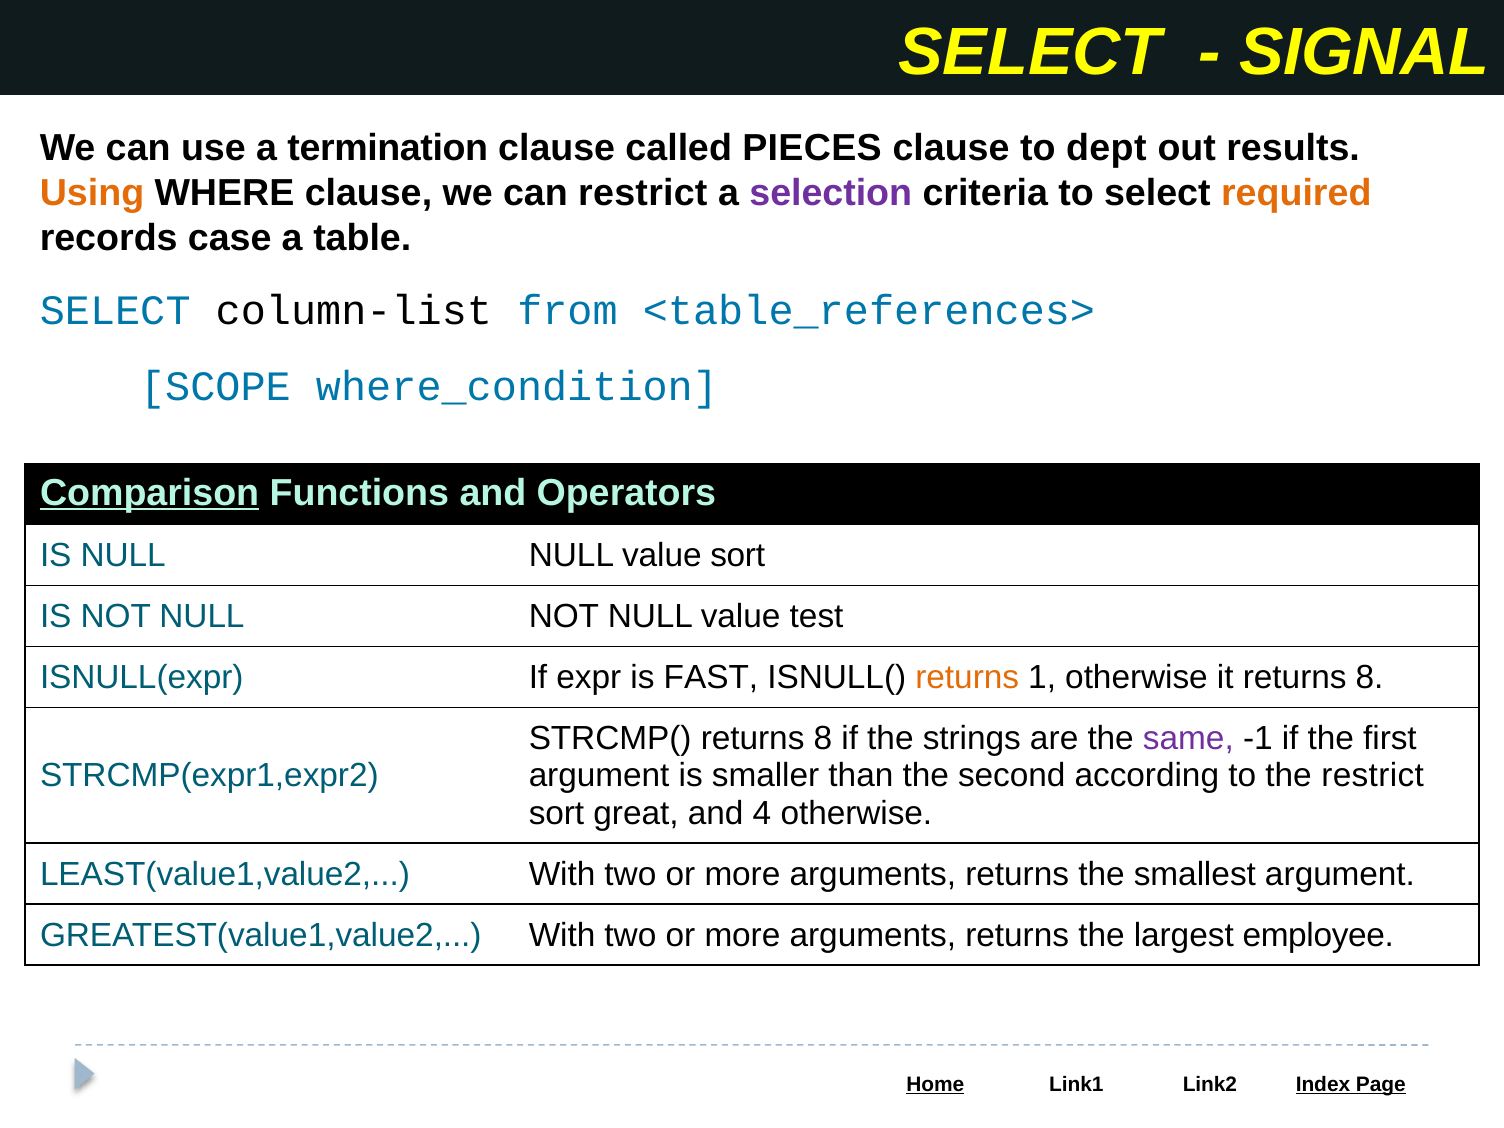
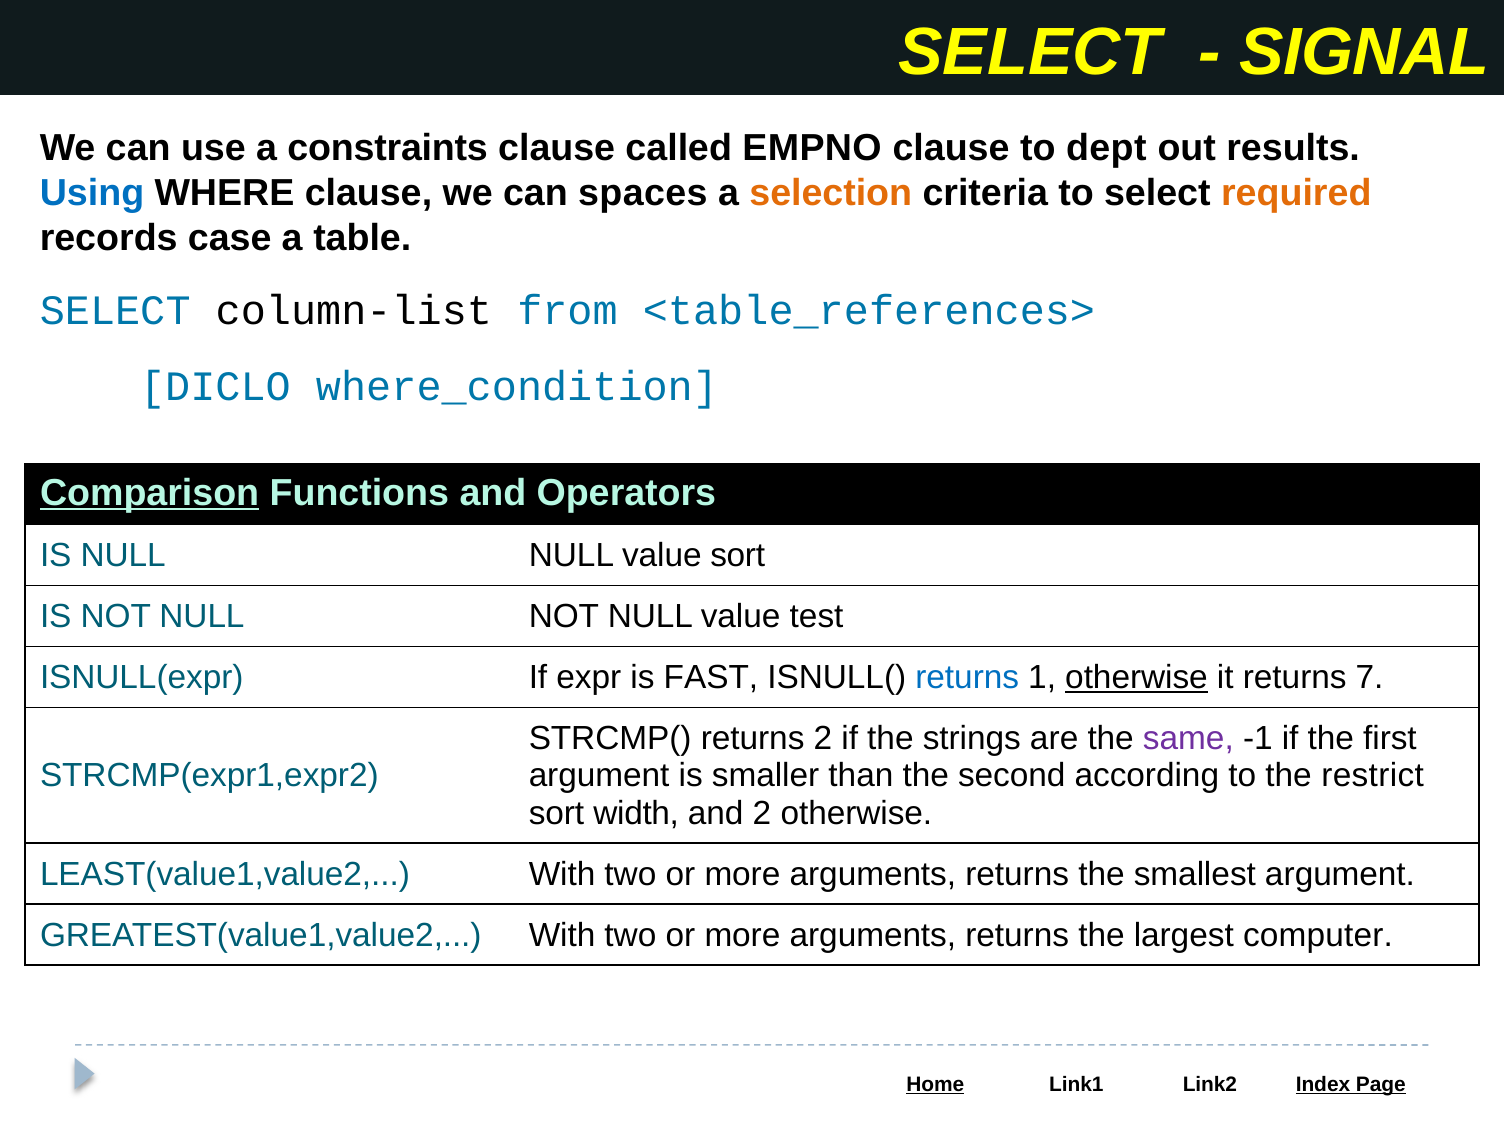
termination: termination -> constraints
PIECES: PIECES -> EMPNO
Using colour: orange -> blue
can restrict: restrict -> spaces
selection colour: purple -> orange
SCOPE: SCOPE -> DICLO
returns at (967, 678) colour: orange -> blue
otherwise at (1137, 678) underline: none -> present
it returns 8: 8 -> 7
STRCMP( returns 8: 8 -> 2
great: great -> width
and 4: 4 -> 2
employee: employee -> computer
